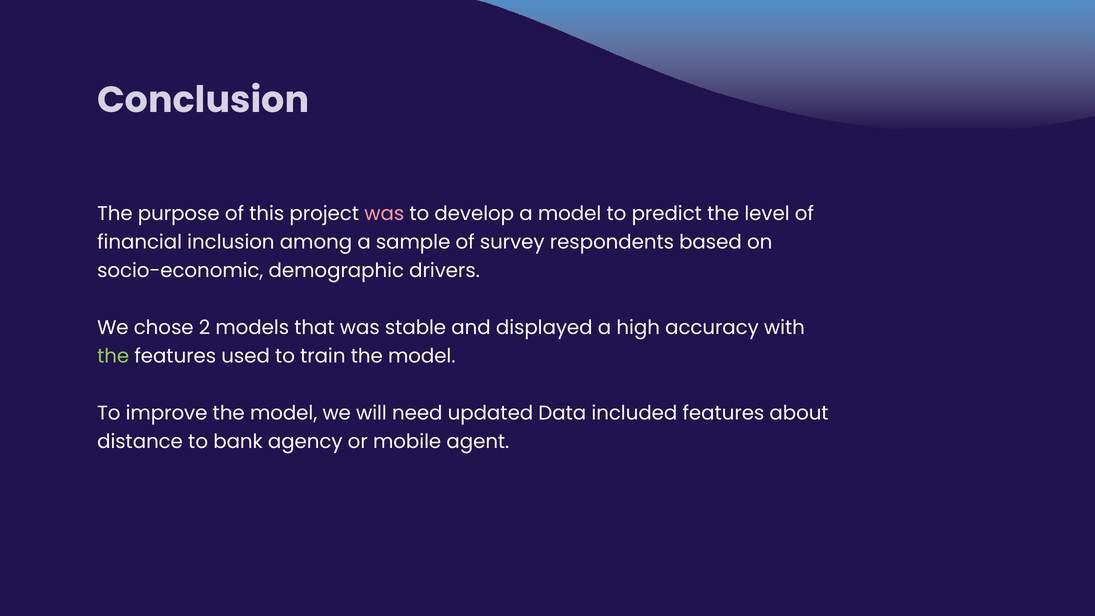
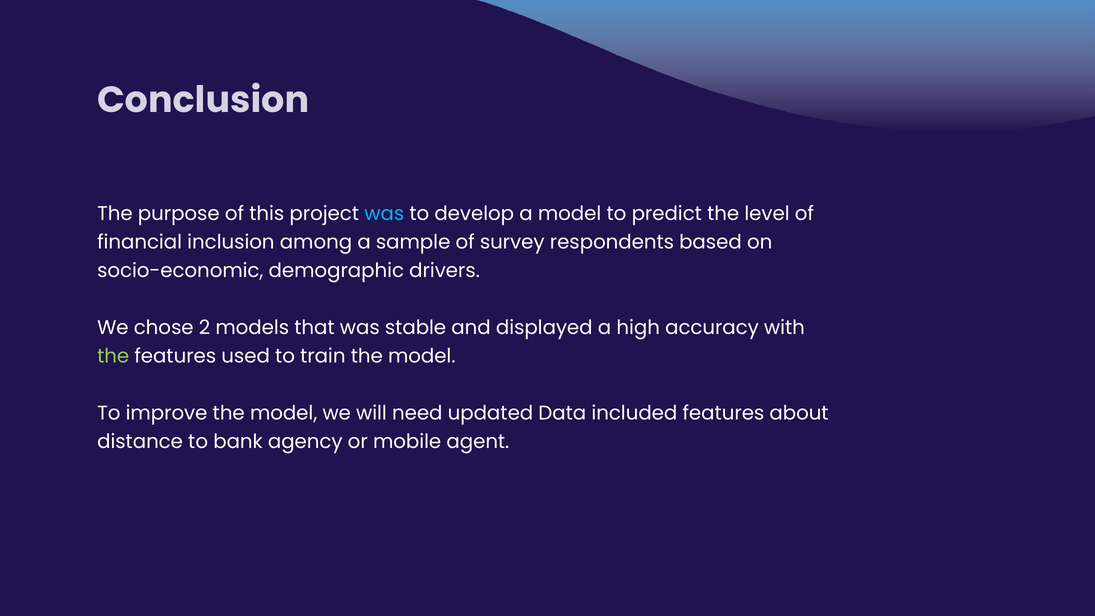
was at (384, 214) colour: pink -> light blue
